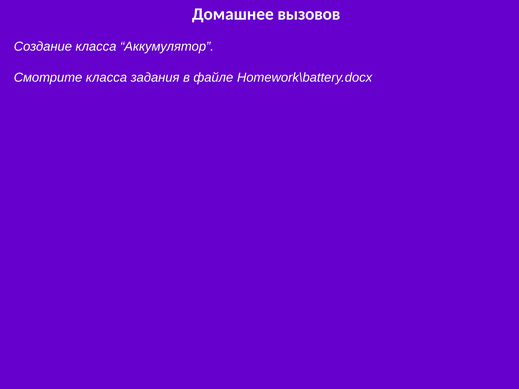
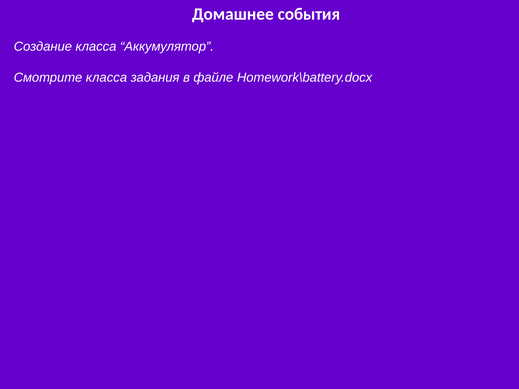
вызовов: вызовов -> события
